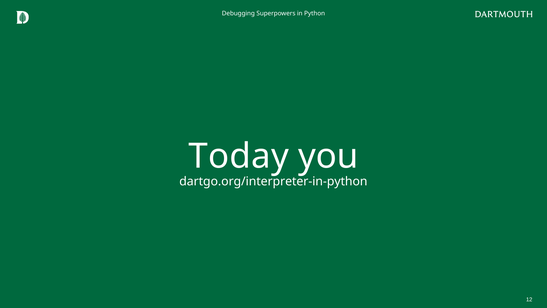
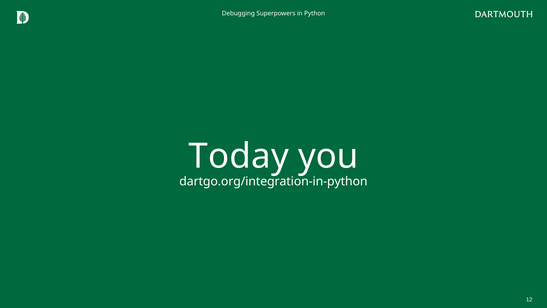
dartgo.org/interpreter-in-python: dartgo.org/interpreter-in-python -> dartgo.org/integration-in-python
